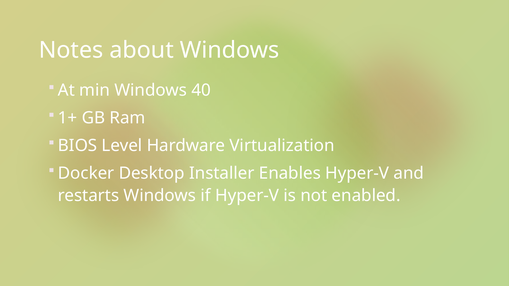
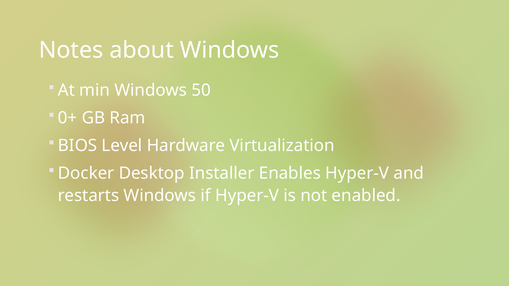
40: 40 -> 50
1+: 1+ -> 0+
